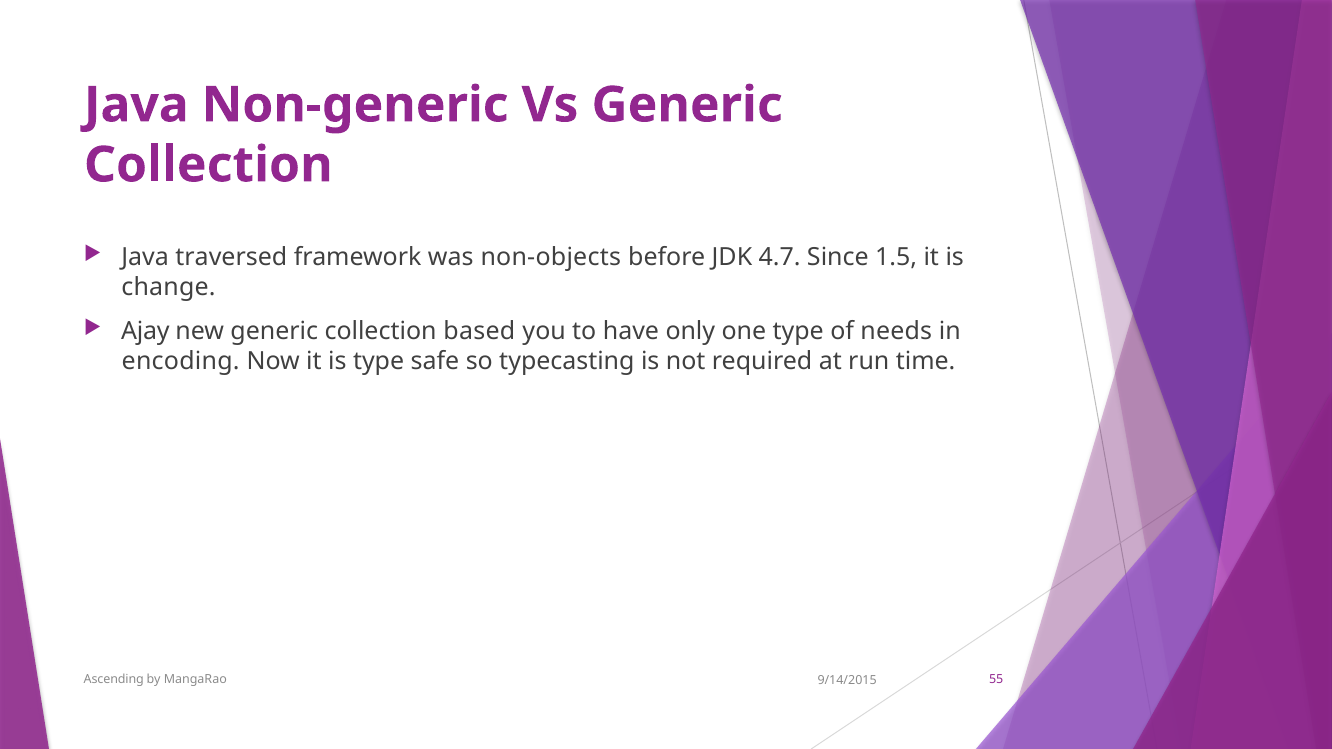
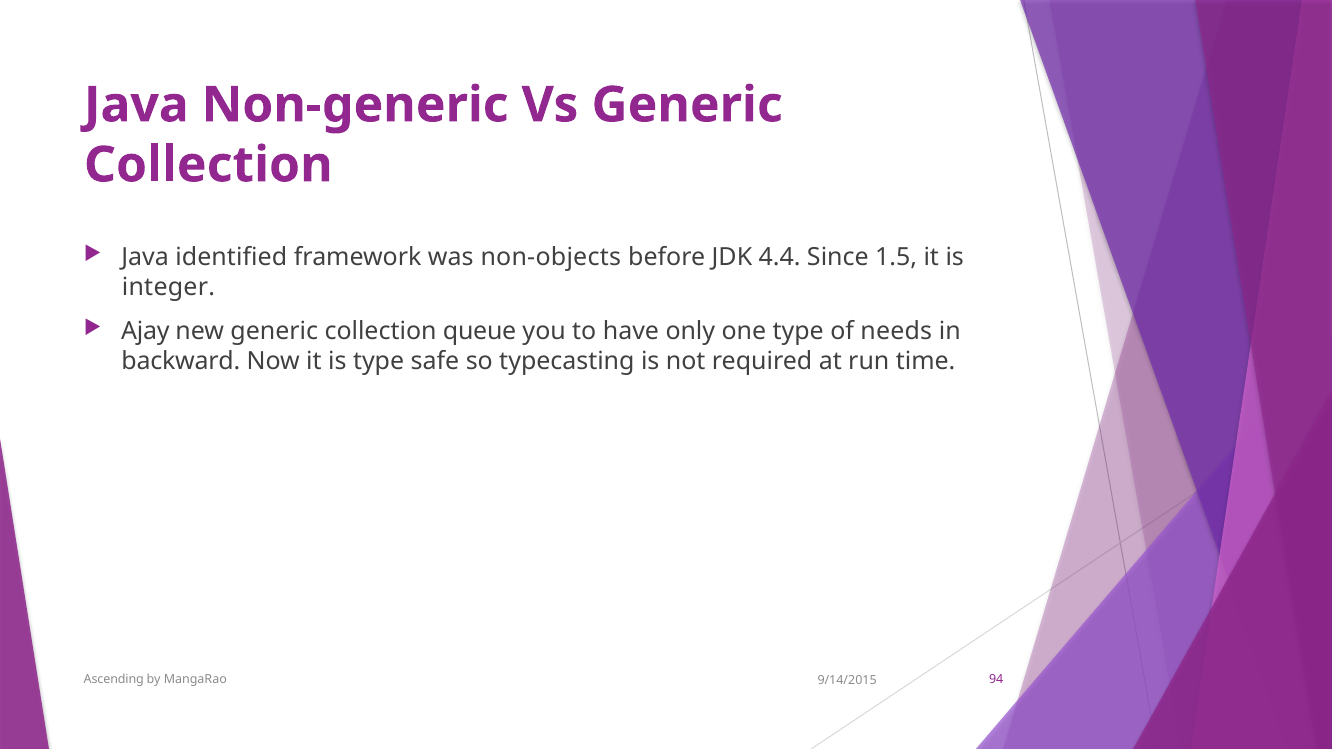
traversed: traversed -> identified
4.7: 4.7 -> 4.4
change: change -> integer
based: based -> queue
encoding: encoding -> backward
55: 55 -> 94
